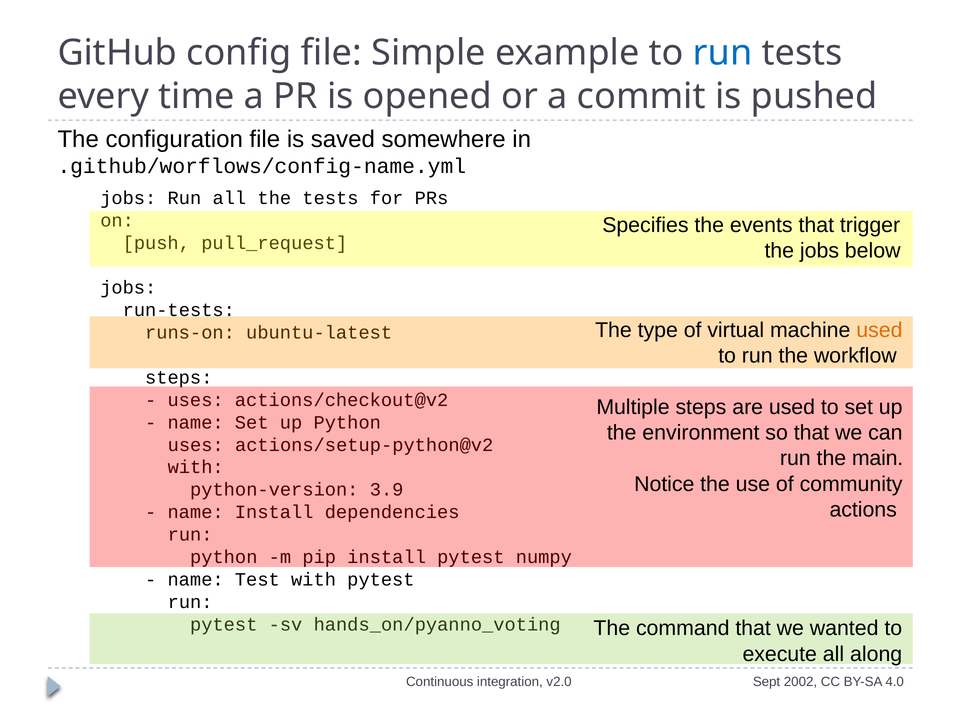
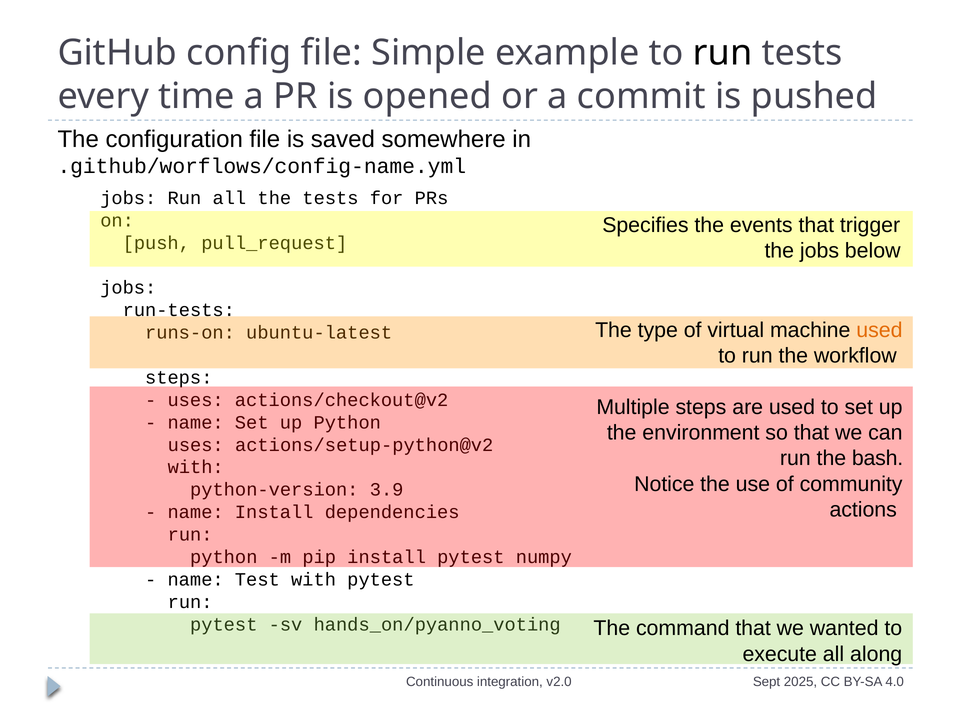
run at (723, 53) colour: blue -> black
main: main -> bash
2002: 2002 -> 2025
